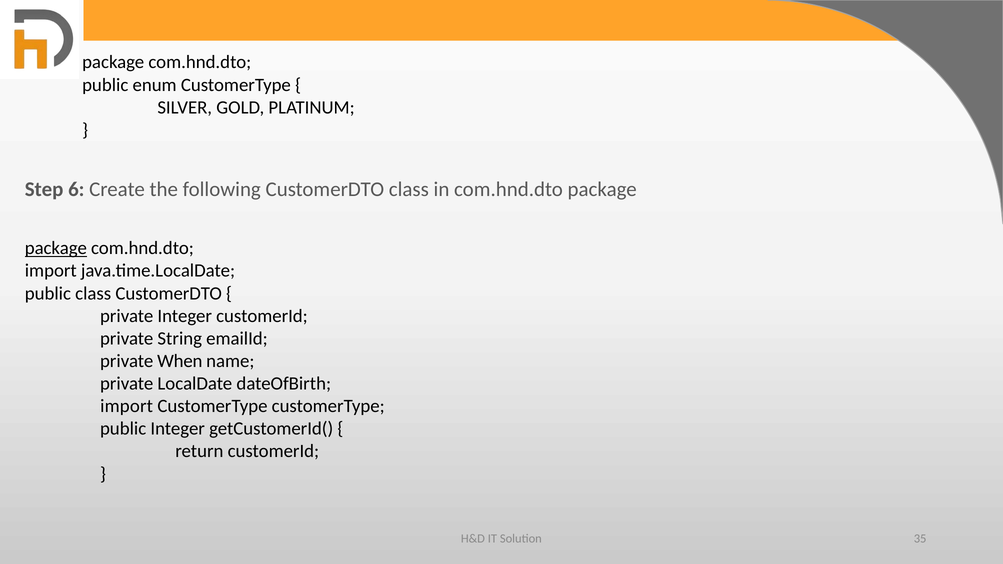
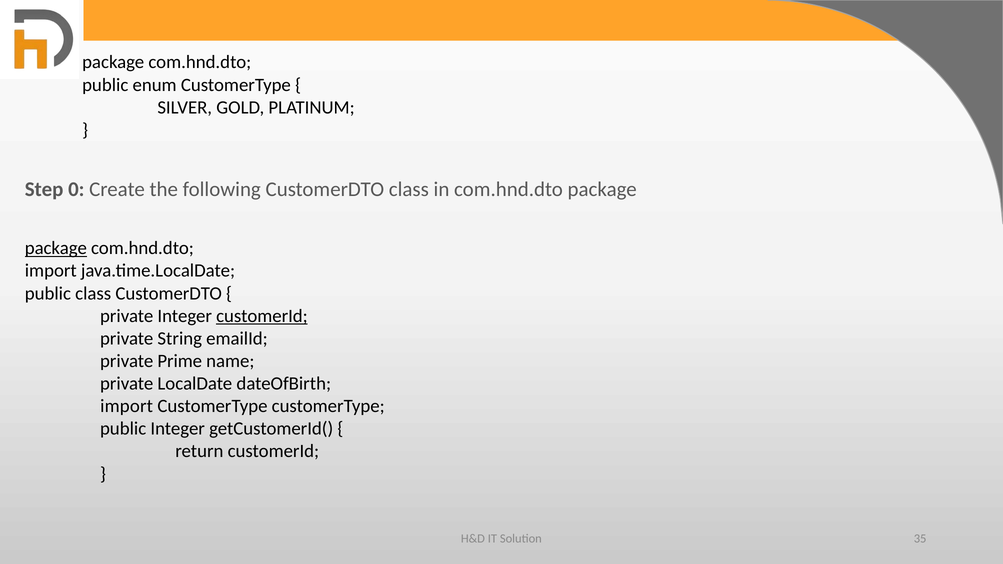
6: 6 -> 0
customerId at (262, 316) underline: none -> present
When: When -> Prime
